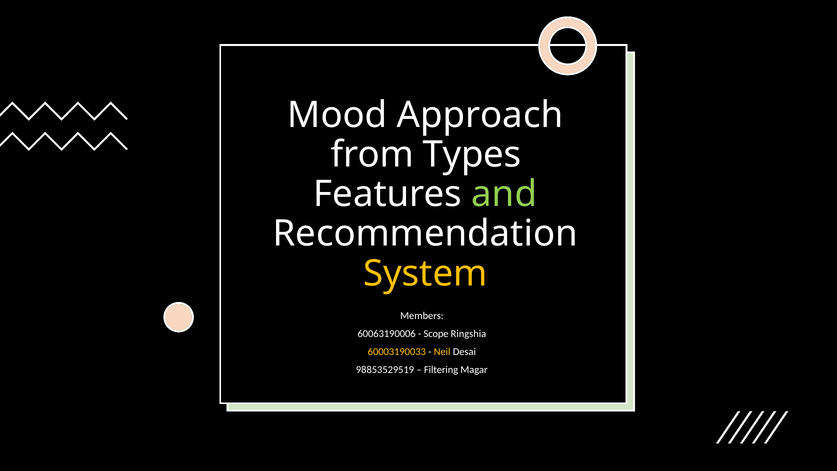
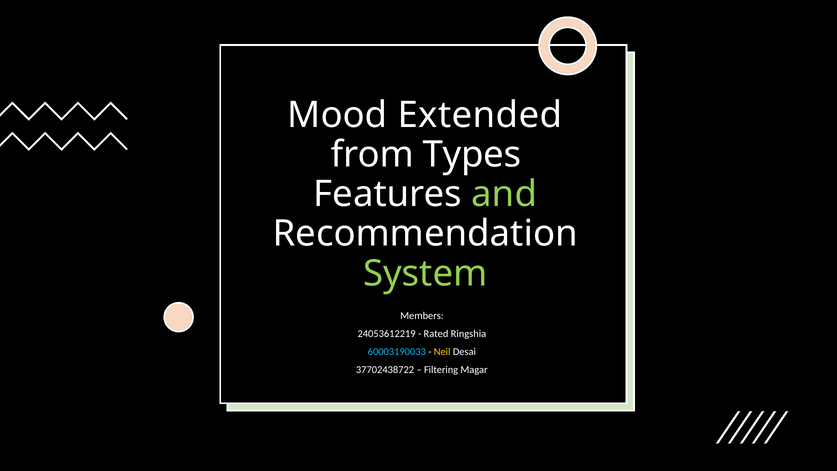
Approach: Approach -> Extended
System colour: yellow -> light green
60063190006: 60063190006 -> 24053612219
Scope: Scope -> Rated
60003190033 colour: yellow -> light blue
98853529519: 98853529519 -> 37702438722
